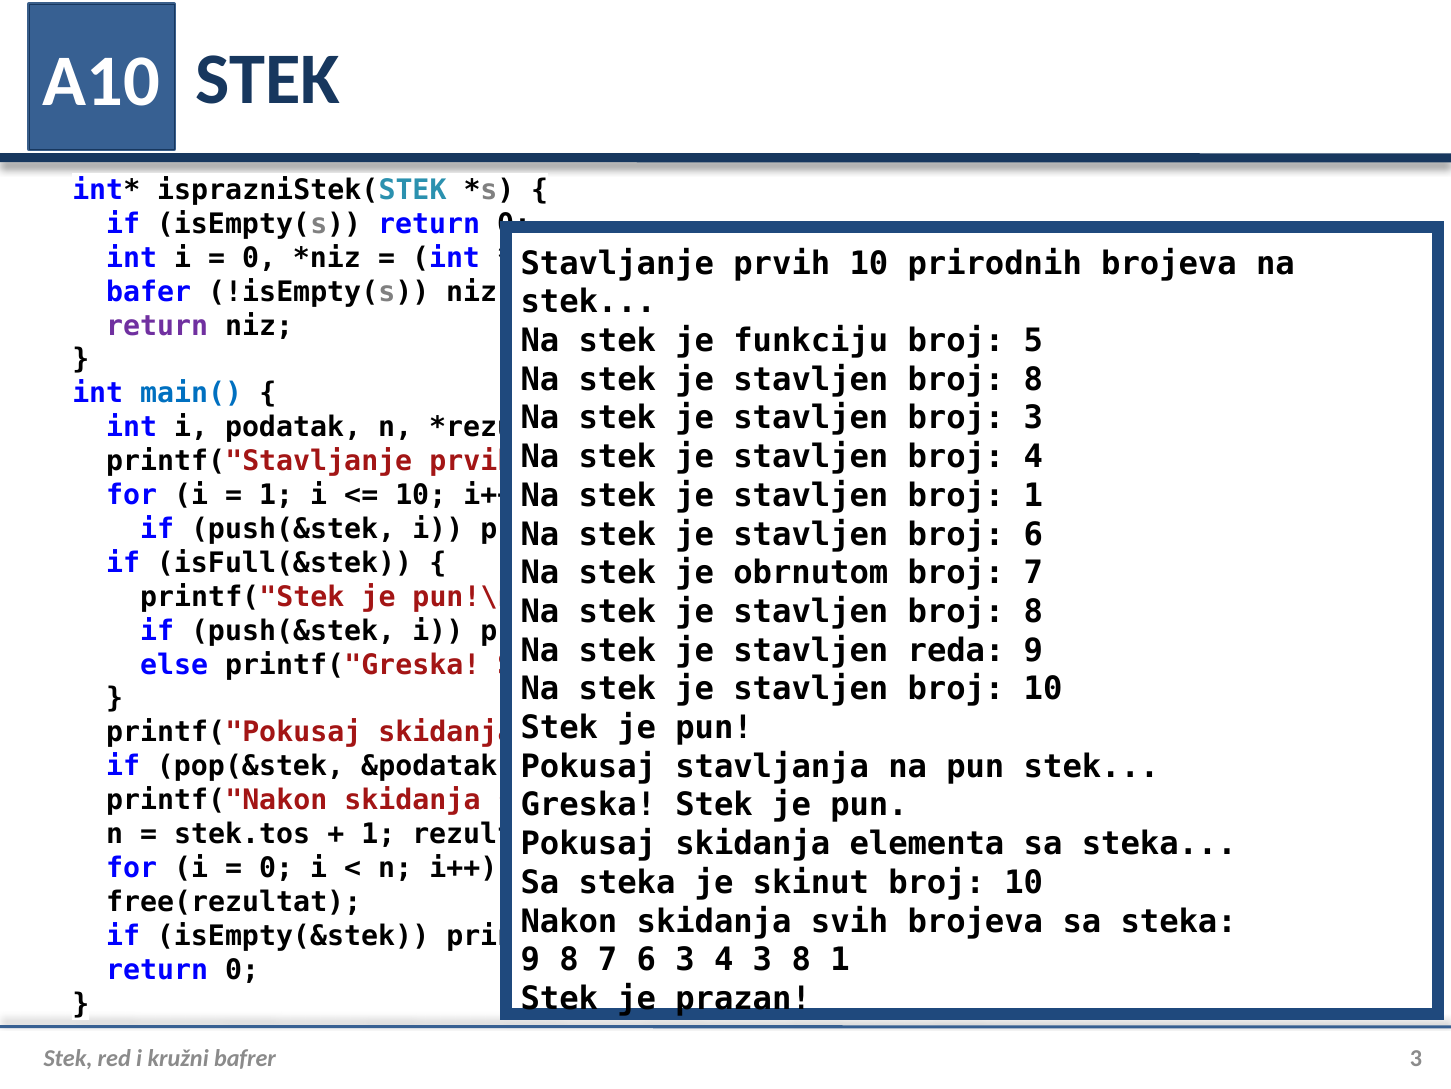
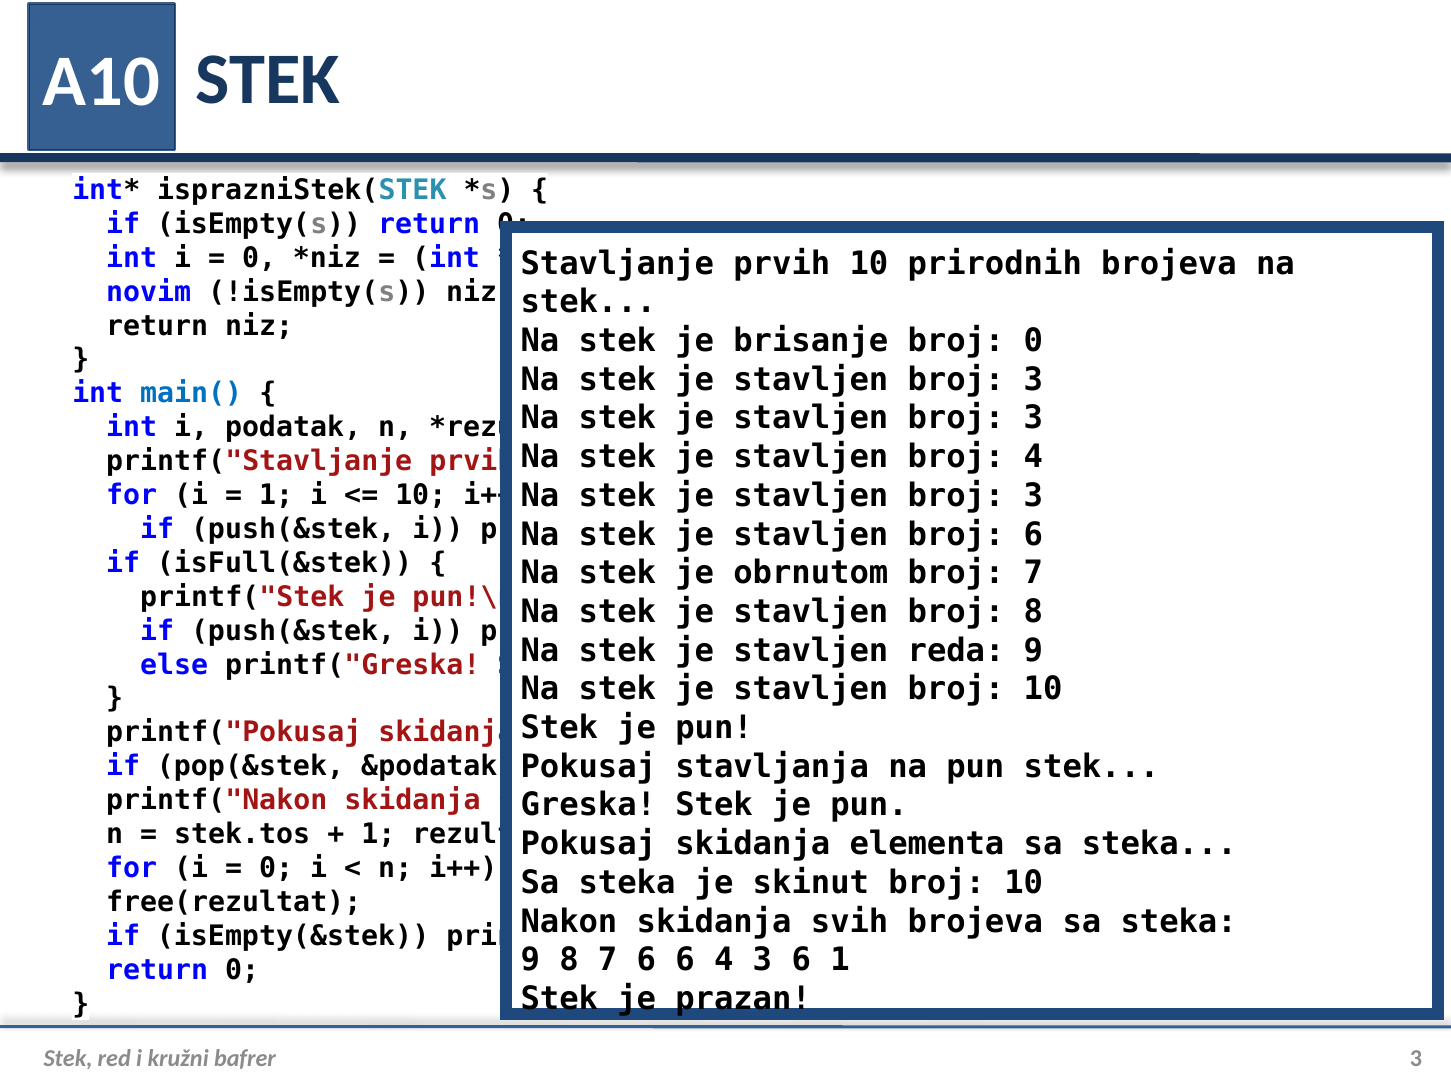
bafer: bafer -> novim
return at (157, 326) colour: purple -> black
funkciju: funkciju -> brisanje
broj 5: 5 -> 0
8 at (1033, 379): 8 -> 3
1 at (1033, 495): 1 -> 3
6 3: 3 -> 6
3 8: 8 -> 6
